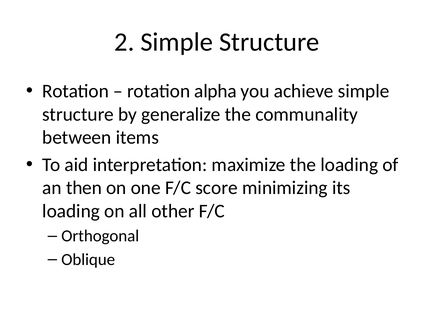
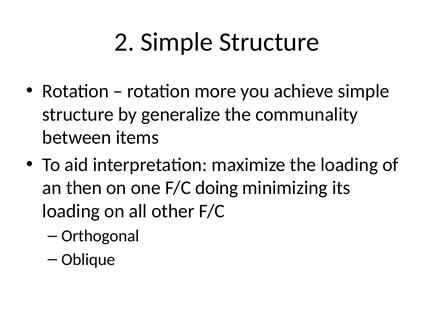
alpha: alpha -> more
score: score -> doing
